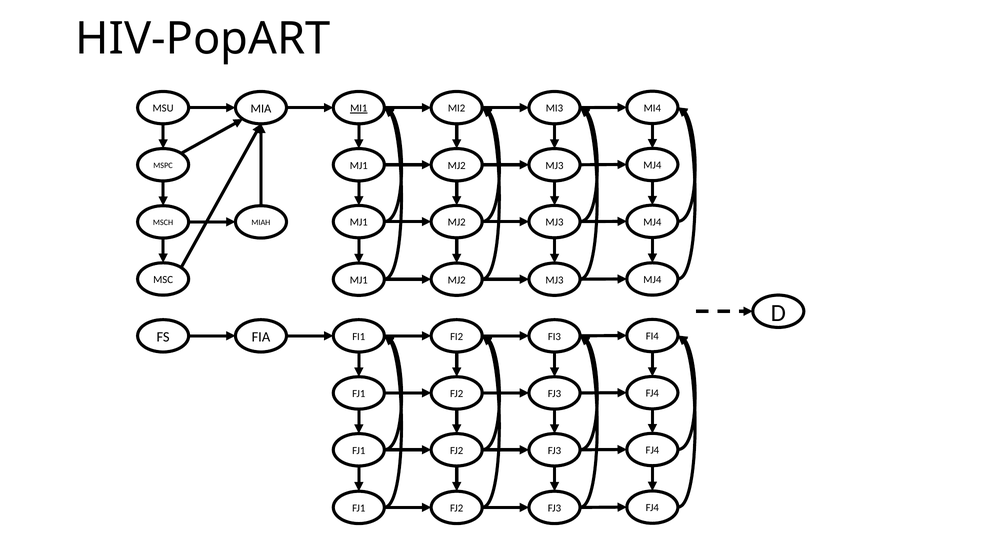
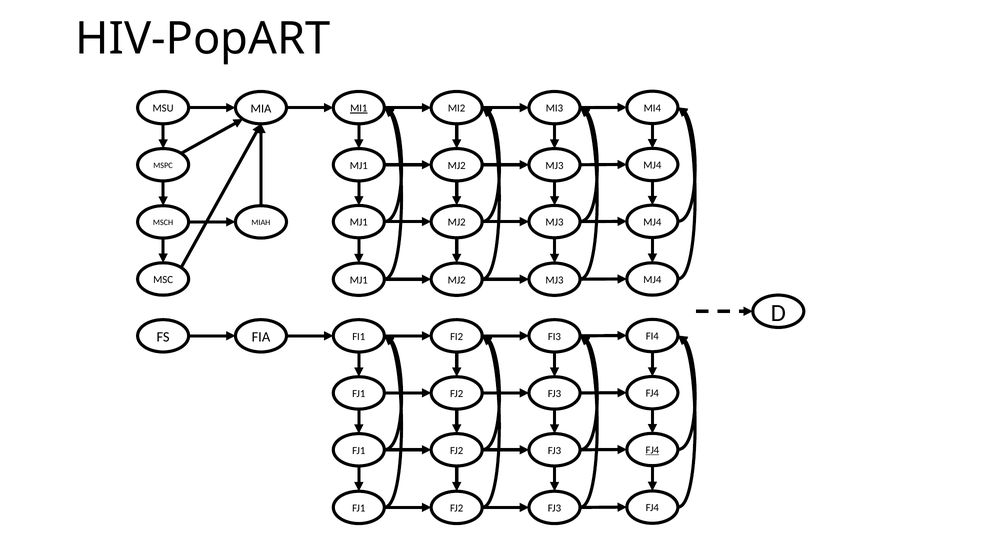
FJ4 at (652, 450) underline: none -> present
